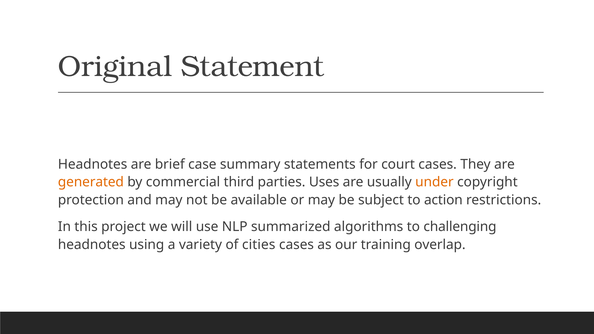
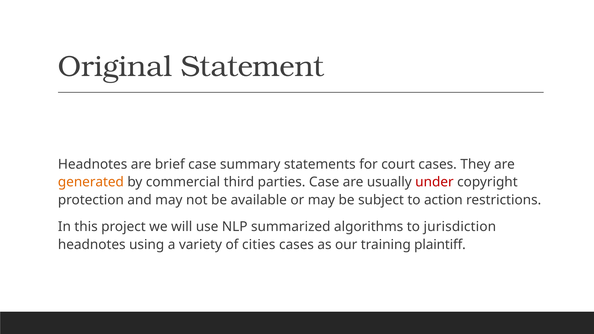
parties Uses: Uses -> Case
under colour: orange -> red
challenging: challenging -> jurisdiction
overlap: overlap -> plaintiff
